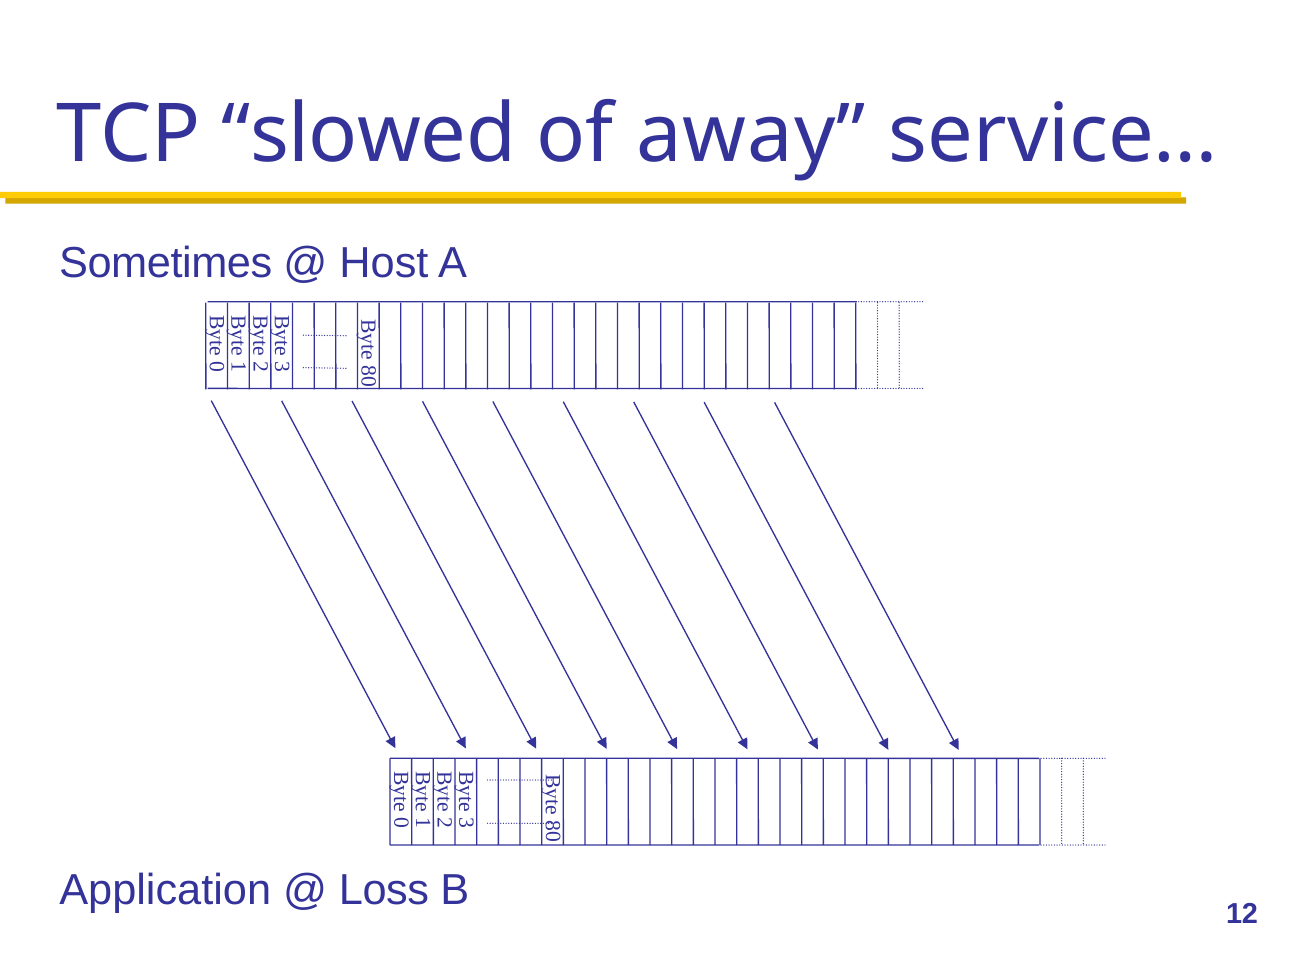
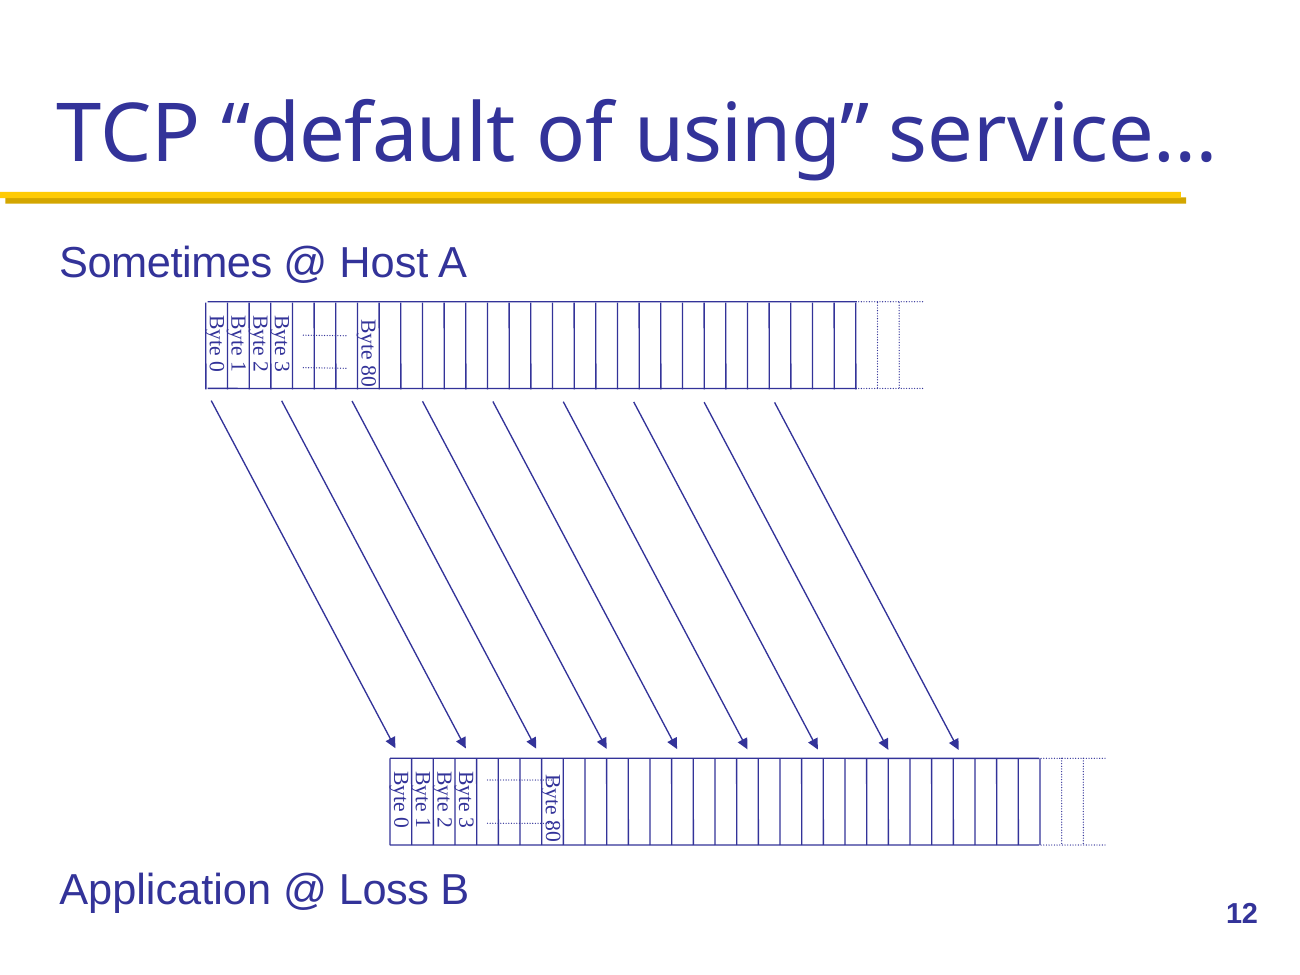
slowed: slowed -> default
away: away -> using
